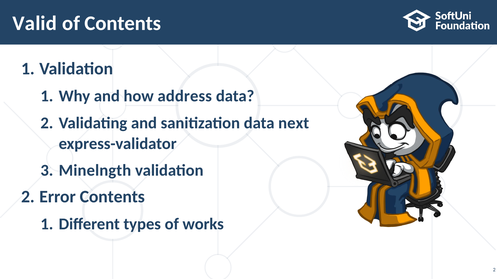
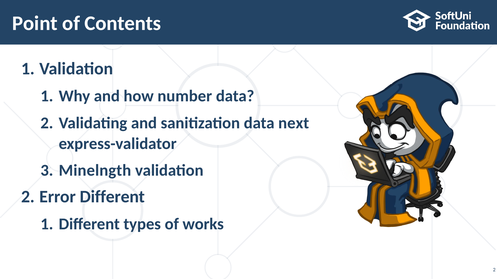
Valid: Valid -> Point
address: address -> number
Error Contents: Contents -> Different
